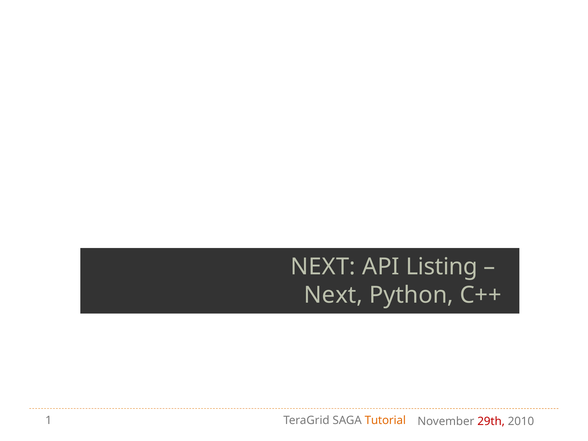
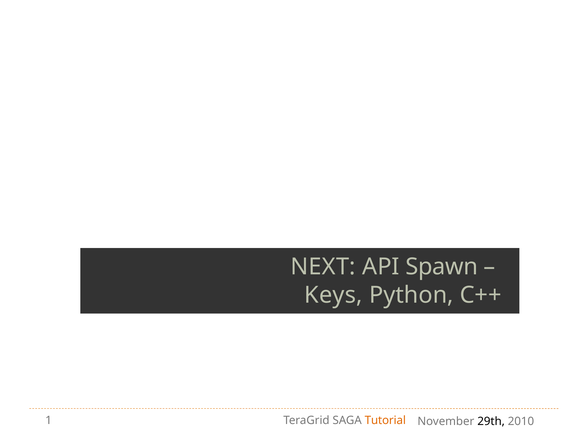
Listing: Listing -> Spawn
Next at (333, 295): Next -> Keys
29th colour: red -> black
